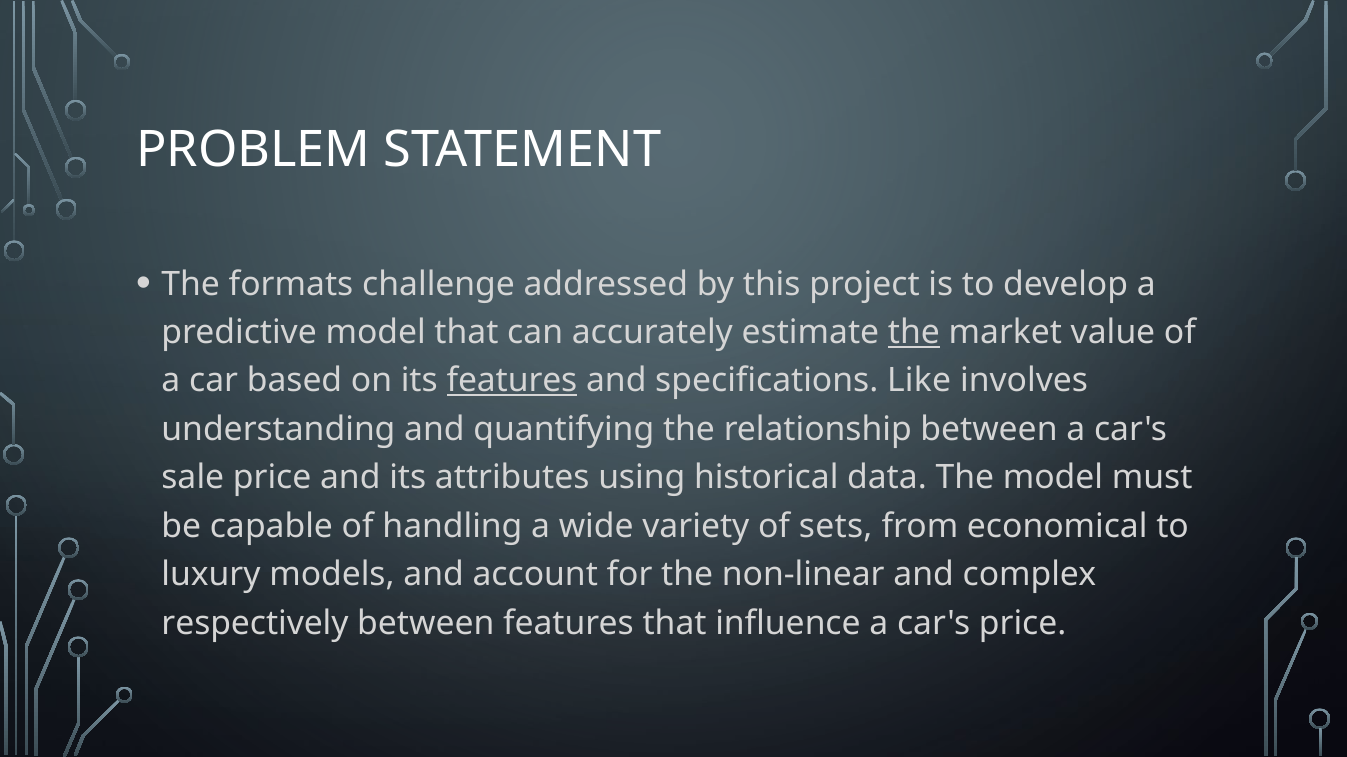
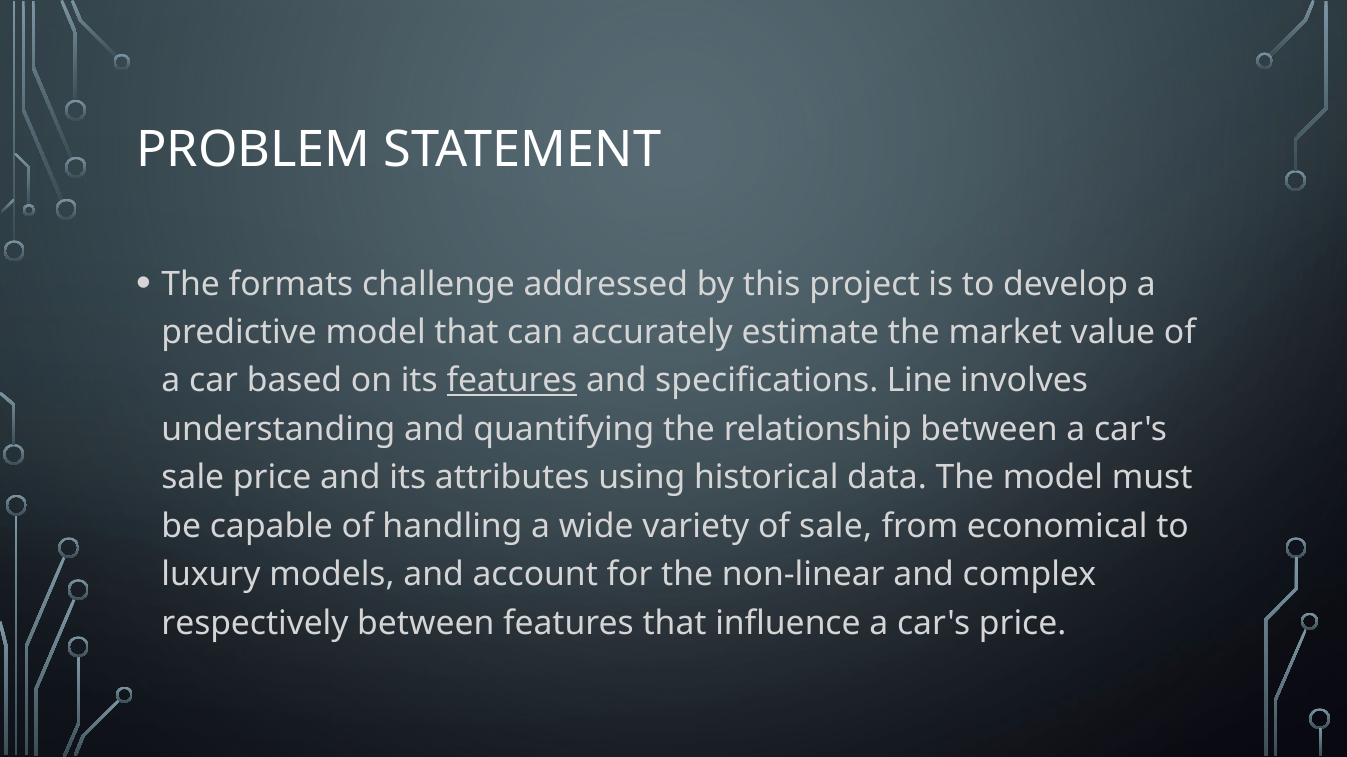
the at (914, 333) underline: present -> none
Like: Like -> Line
of sets: sets -> sale
